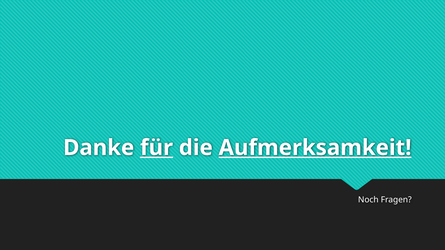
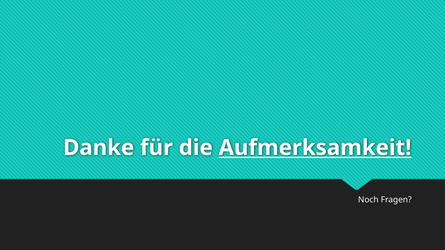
für underline: present -> none
